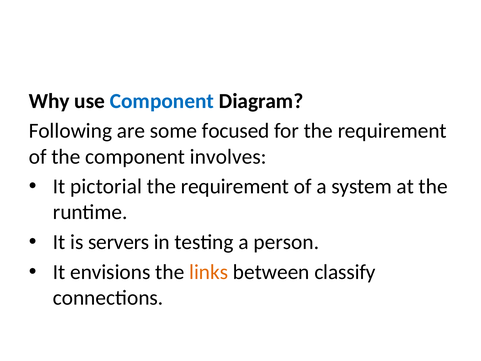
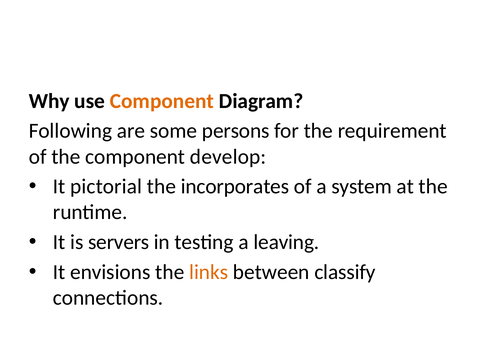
Component at (162, 101) colour: blue -> orange
focused: focused -> persons
involves: involves -> develop
requirement at (235, 186): requirement -> incorporates
person: person -> leaving
